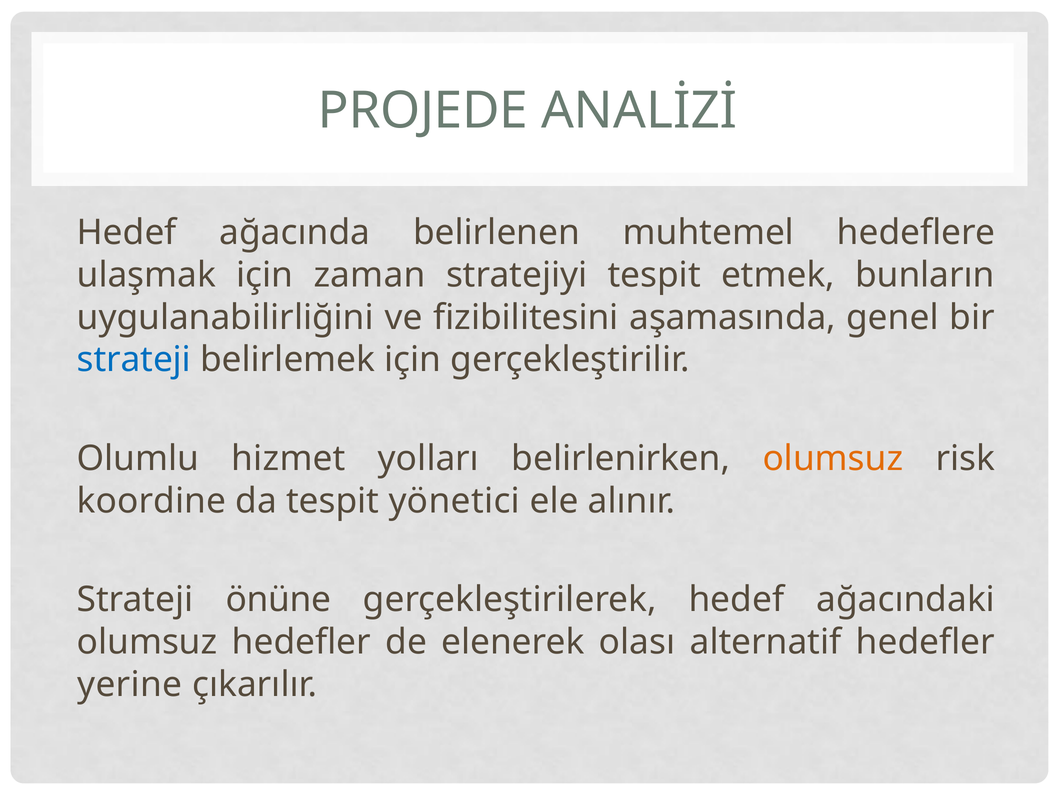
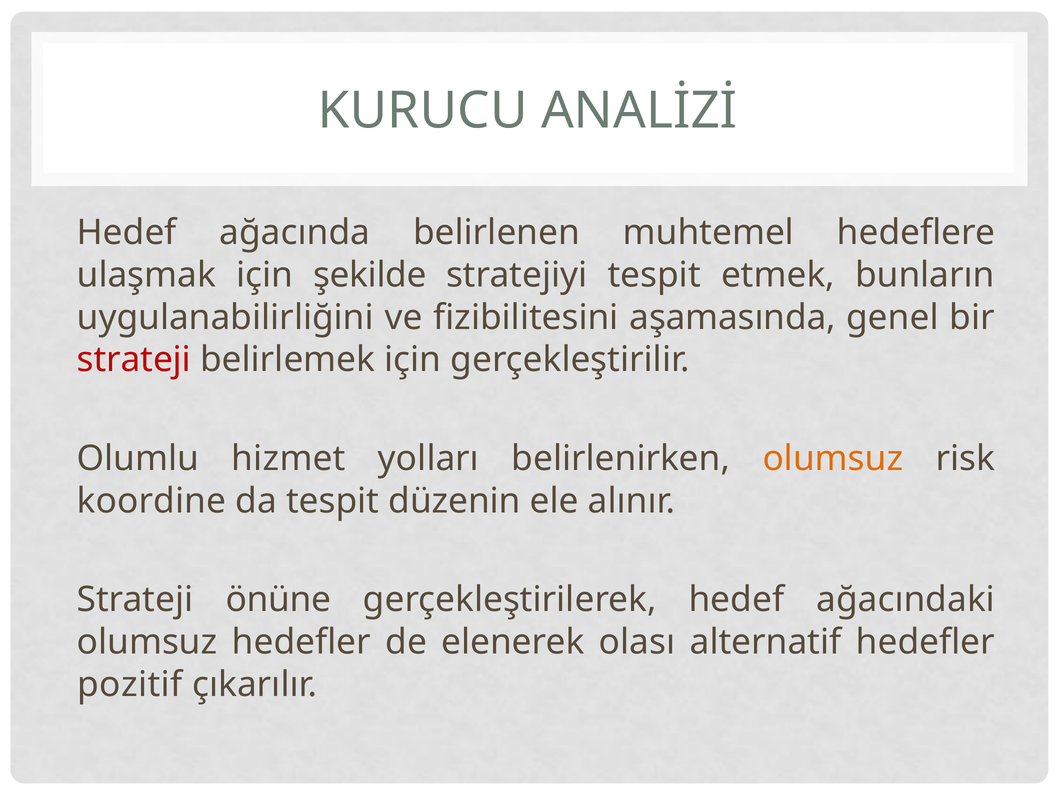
PROJEDE: PROJEDE -> KURUCU
zaman: zaman -> şekilde
strateji at (134, 360) colour: blue -> red
yönetici: yönetici -> düzenin
yerine: yerine -> pozitif
